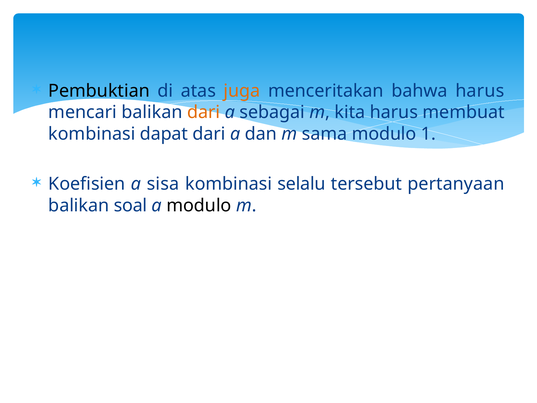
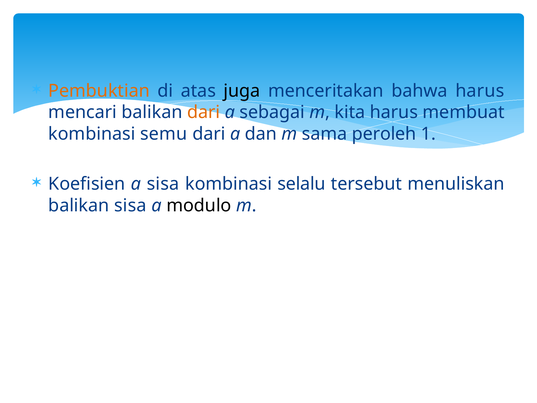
Pembuktian colour: black -> orange
juga colour: orange -> black
dapat: dapat -> semu
sama modulo: modulo -> peroleh
pertanyaan: pertanyaan -> menuliskan
balikan soal: soal -> sisa
